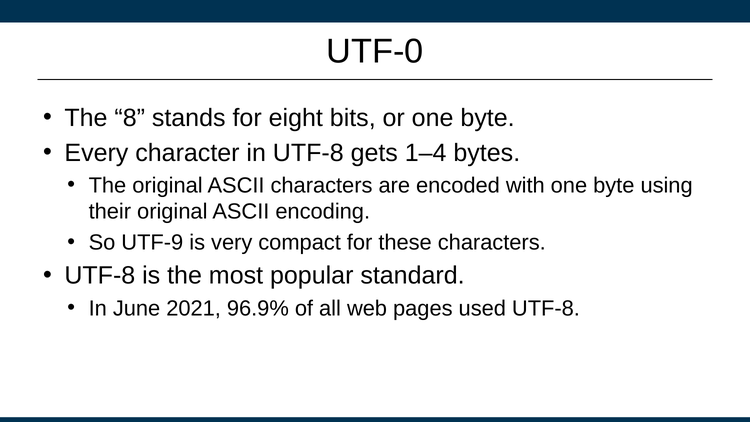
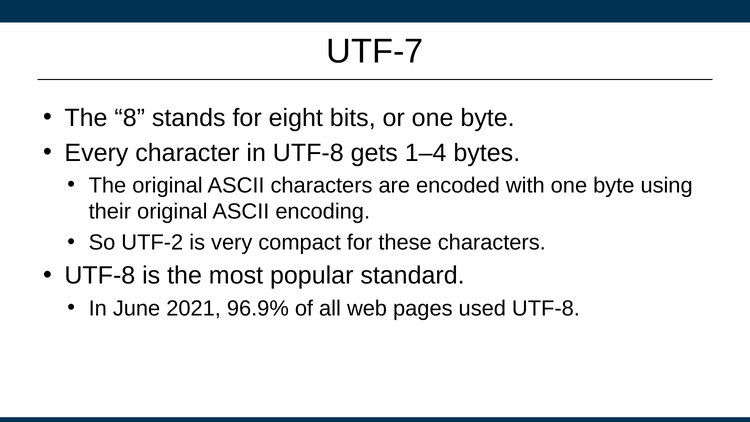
UTF-0: UTF-0 -> UTF-7
UTF-9: UTF-9 -> UTF-2
